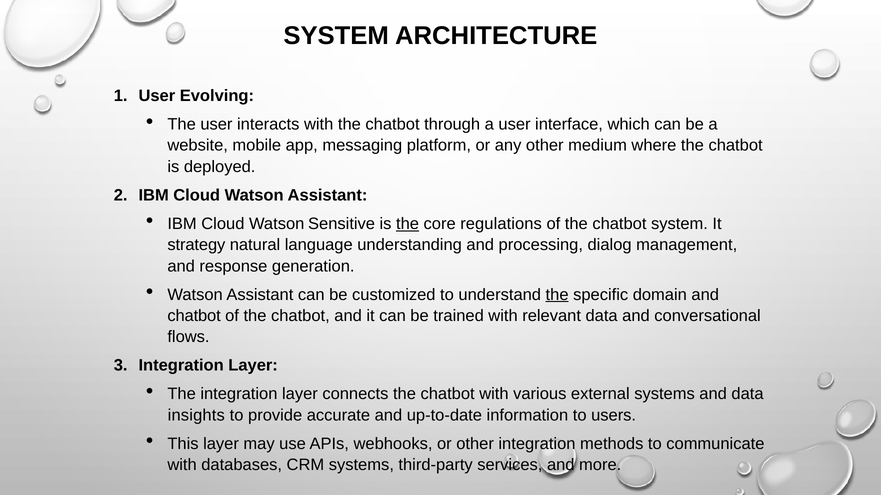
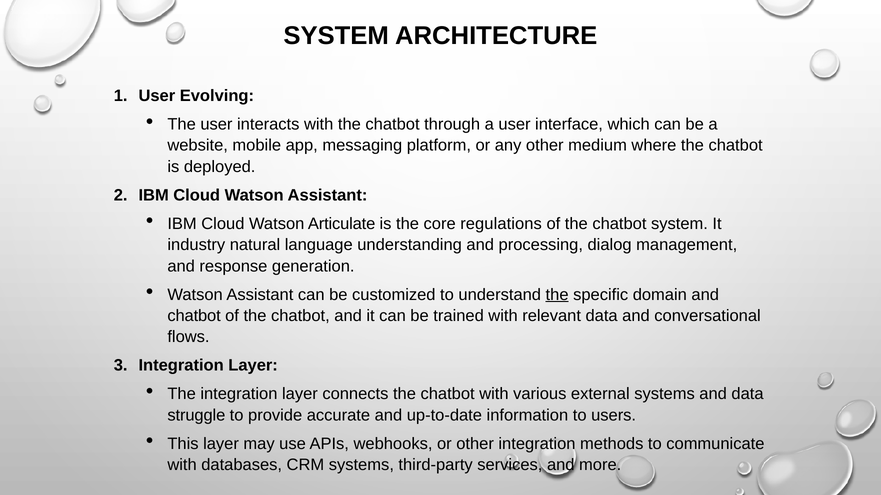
Sensitive: Sensitive -> Articulate
the at (408, 224) underline: present -> none
strategy: strategy -> industry
insights: insights -> struggle
